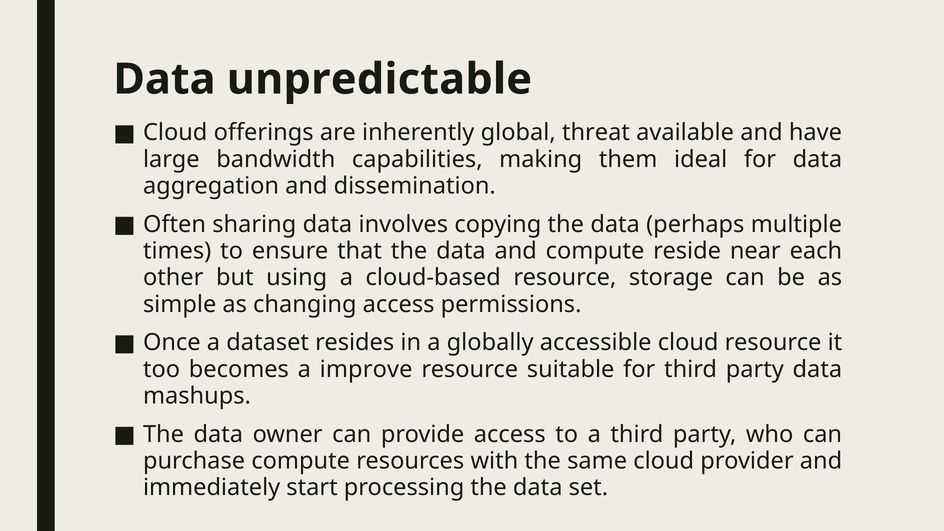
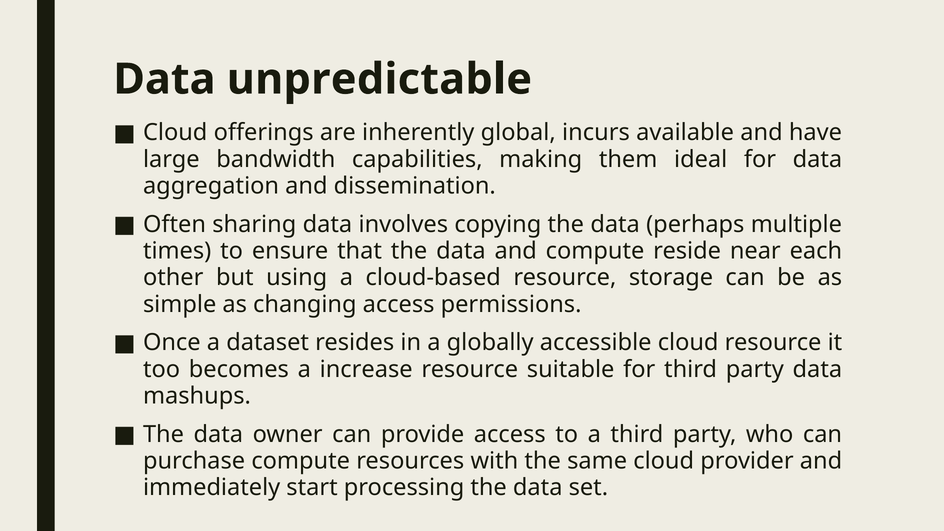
threat: threat -> incurs
improve: improve -> increase
